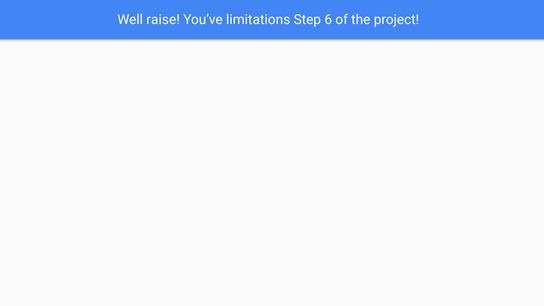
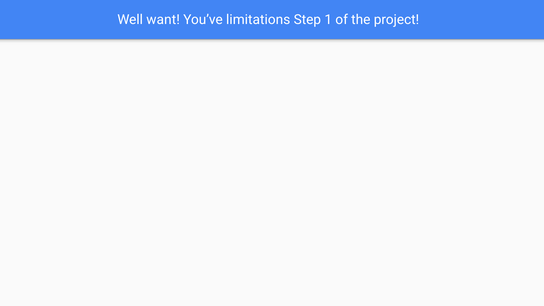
raise: raise -> want
6: 6 -> 1
